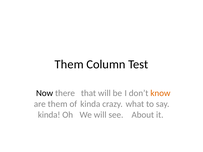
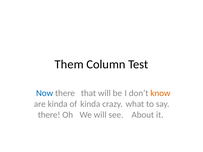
Now colour: black -> blue
are them: them -> kinda
kinda at (49, 115): kinda -> there
